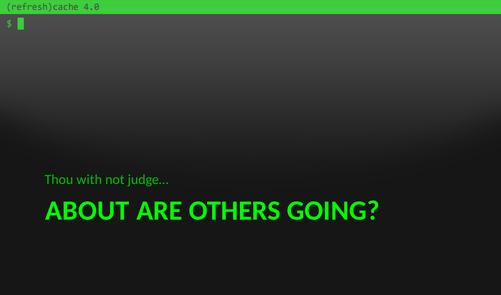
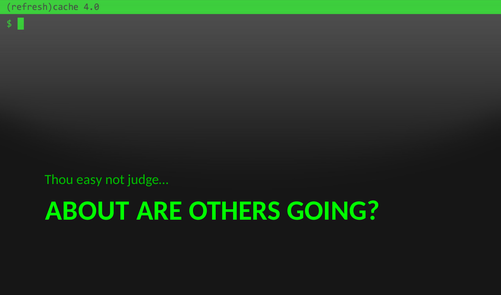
with: with -> easy
